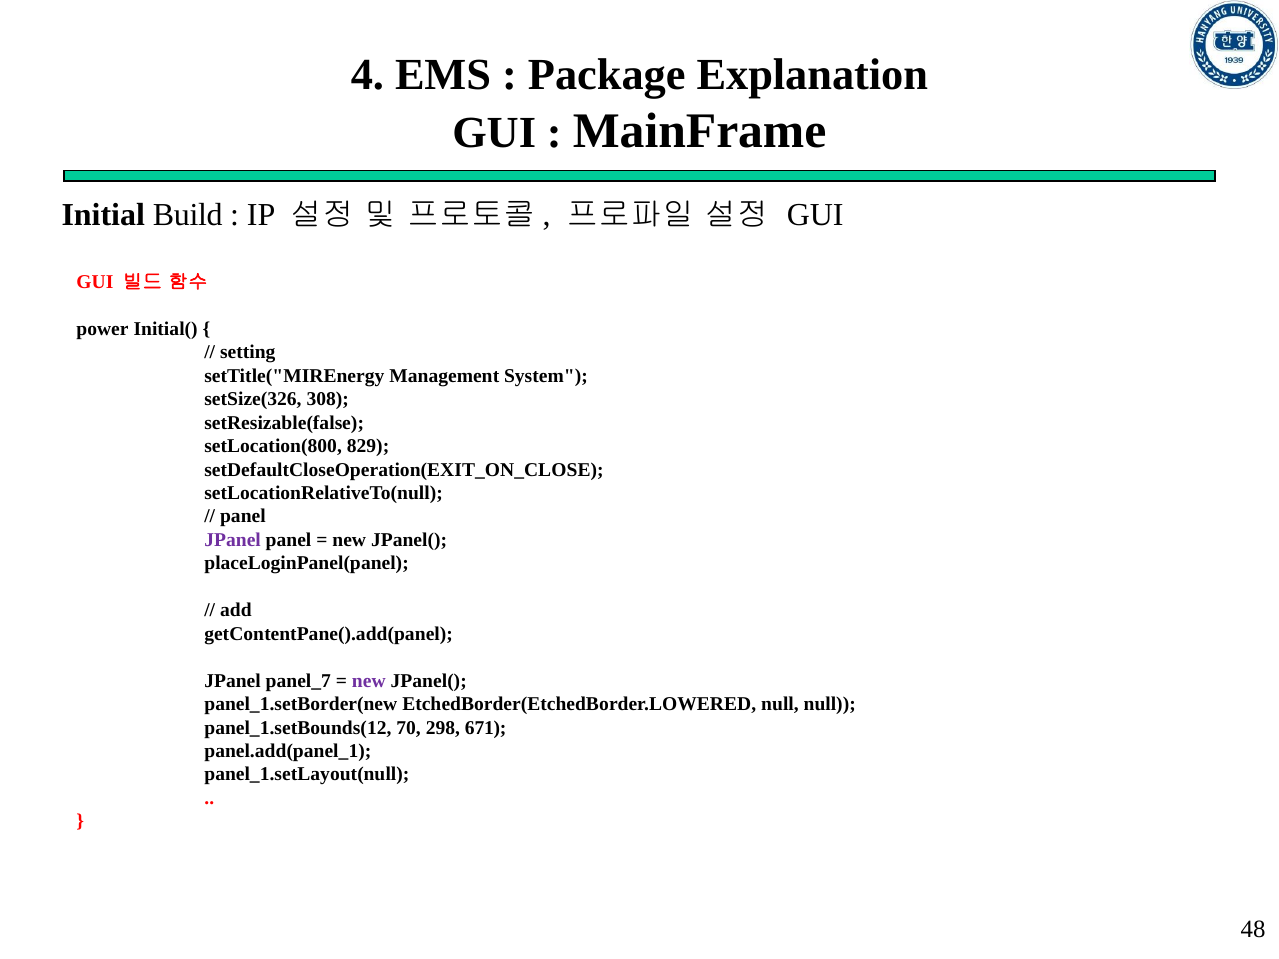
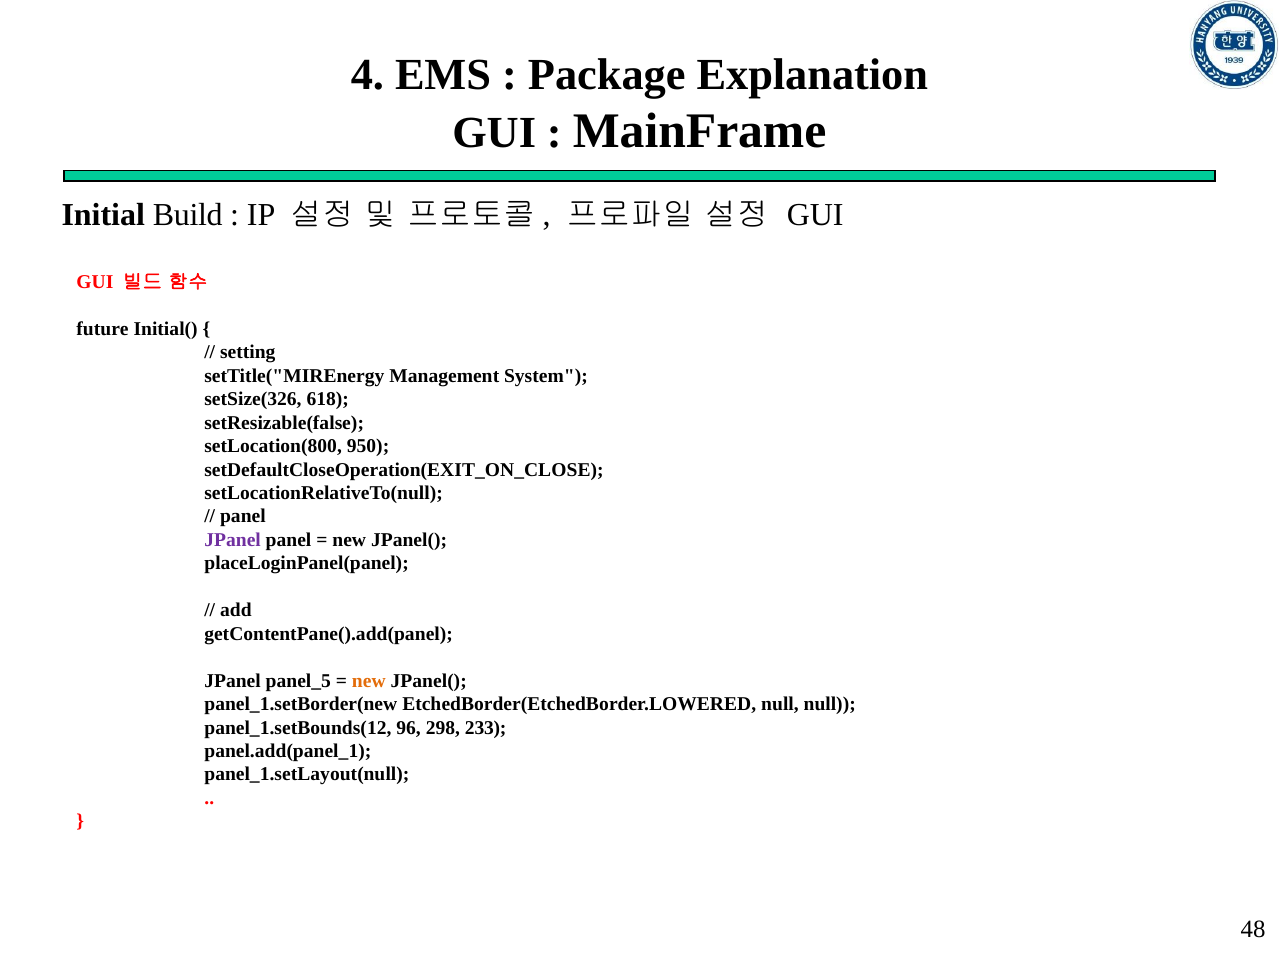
power: power -> future
308: 308 -> 618
829: 829 -> 950
panel_7: panel_7 -> panel_5
new at (369, 681) colour: purple -> orange
70: 70 -> 96
671: 671 -> 233
